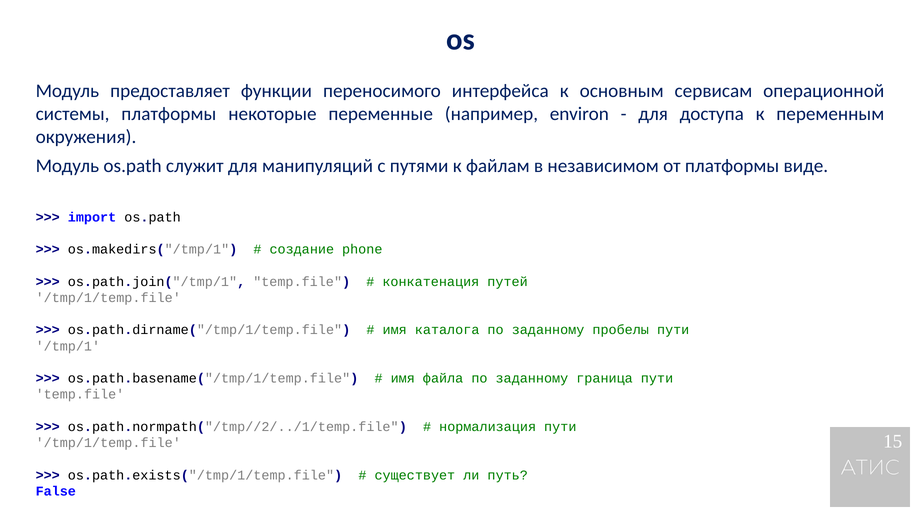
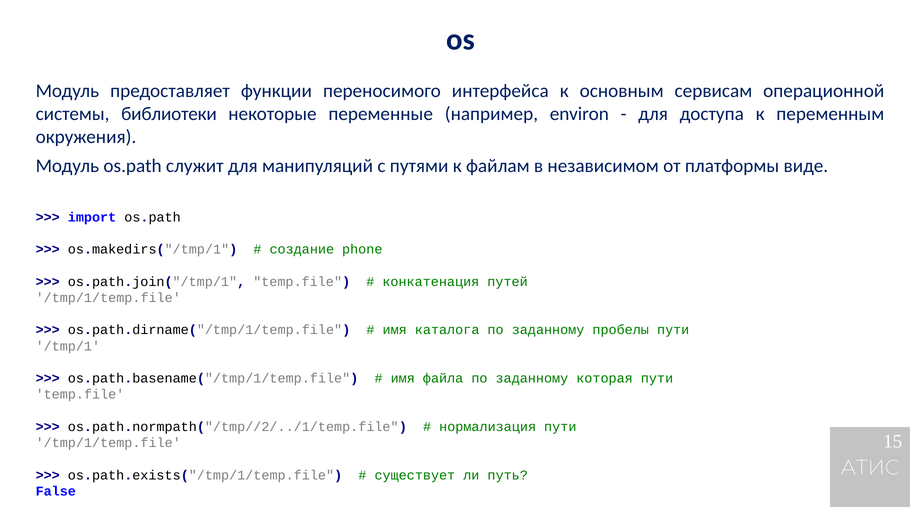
системы платформы: платформы -> библиотеки
граница: граница -> которая
